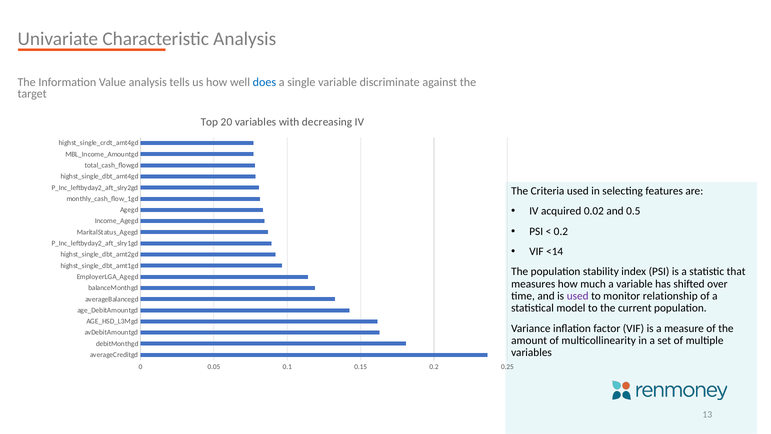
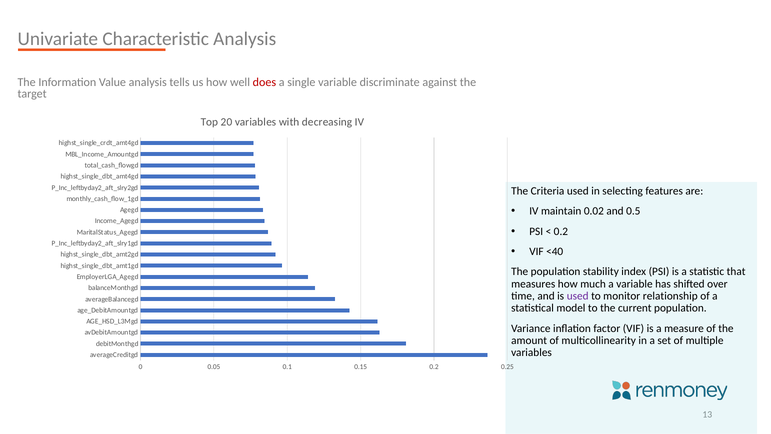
does colour: blue -> red
acquired: acquired -> maintain
<14: <14 -> <40
